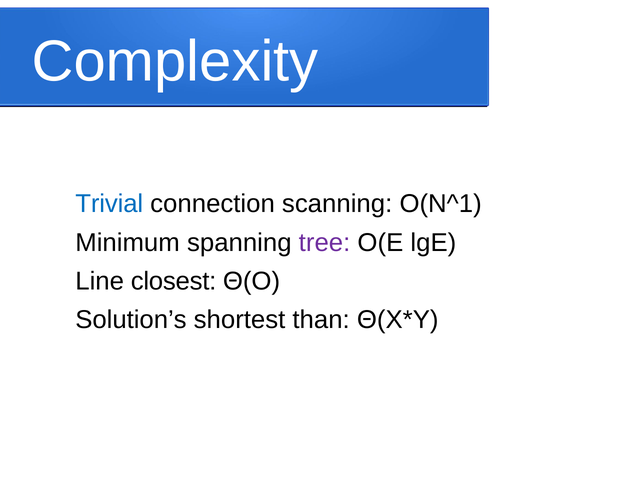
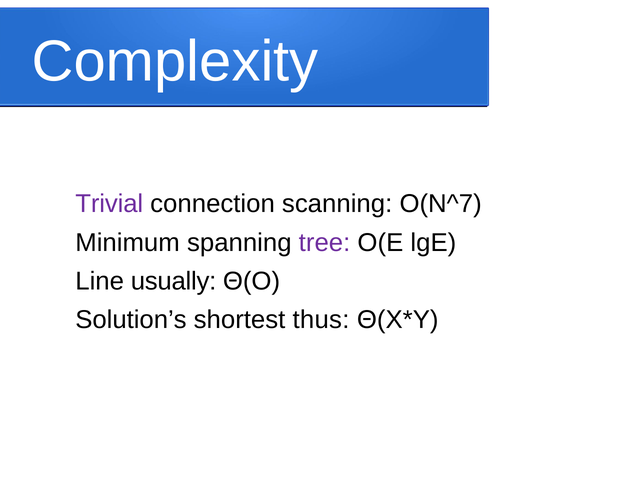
Trivial colour: blue -> purple
O(N^1: O(N^1 -> O(N^7
closest: closest -> usually
than: than -> thus
